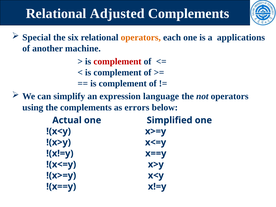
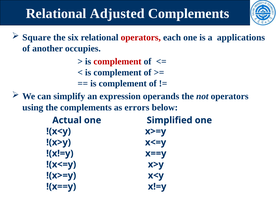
Special: Special -> Square
operators at (141, 37) colour: orange -> red
machine: machine -> occupies
language: language -> operands
